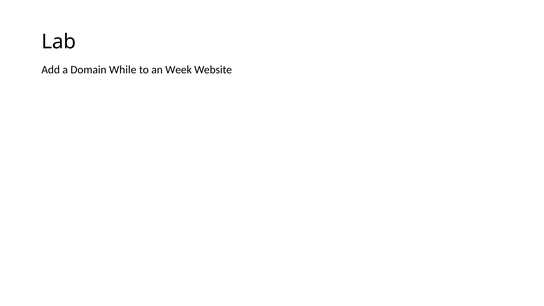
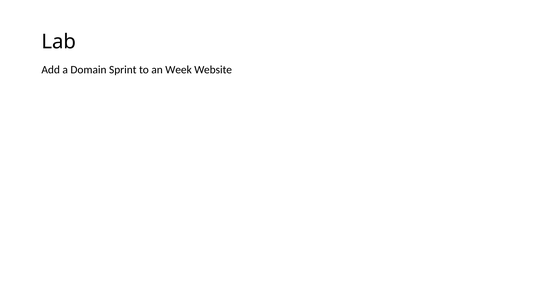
While: While -> Sprint
